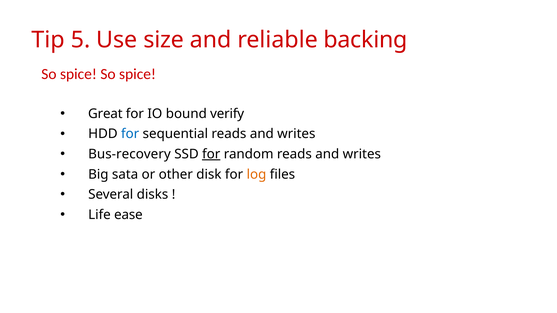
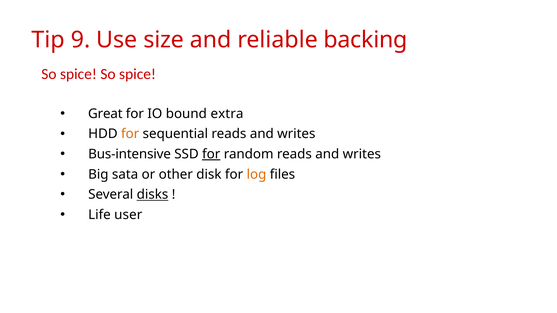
5: 5 -> 9
verify: verify -> extra
for at (130, 134) colour: blue -> orange
Bus-recovery: Bus-recovery -> Bus-intensive
disks underline: none -> present
ease: ease -> user
